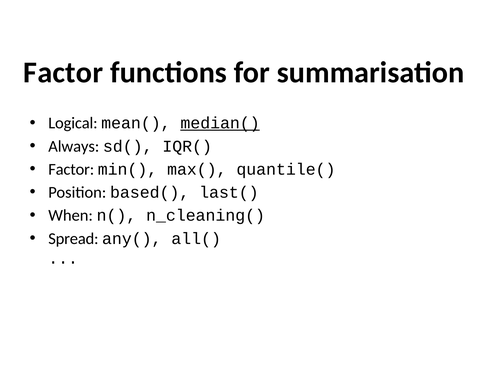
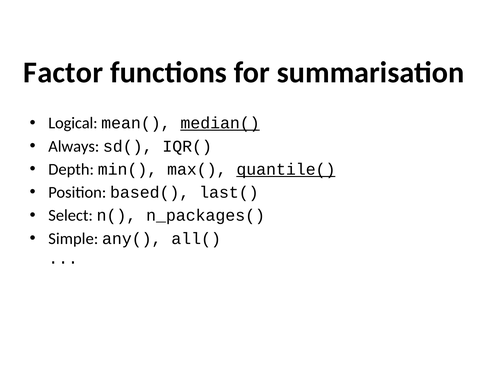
Factor at (71, 169): Factor -> Depth
quantile( underline: none -> present
When: When -> Select
n_cleaning(: n_cleaning( -> n_packages(
Spread: Spread -> Simple
